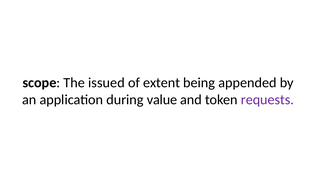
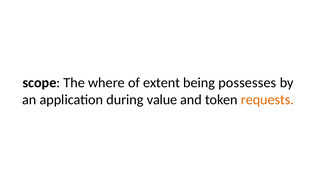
issued: issued -> where
appended: appended -> possesses
requests colour: purple -> orange
